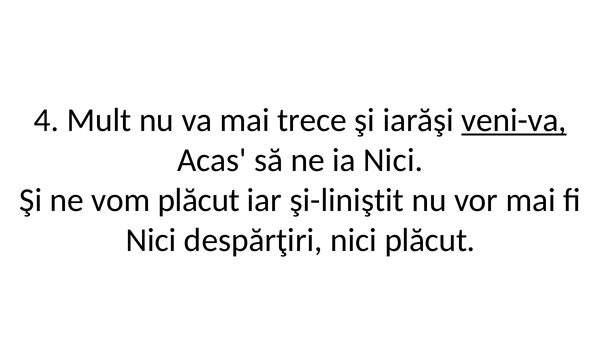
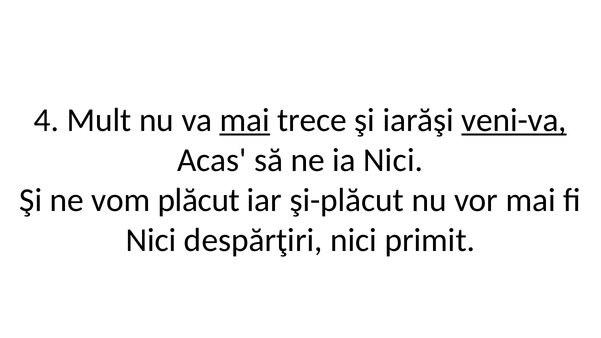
mai at (245, 120) underline: none -> present
şi-liniştit: şi-liniştit -> şi-plăcut
nici plăcut: plăcut -> primit
